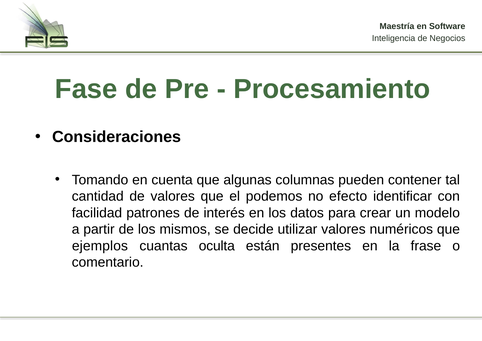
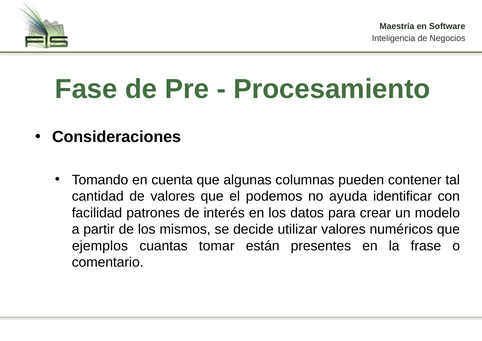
efecto: efecto -> ayuda
oculta: oculta -> tomar
